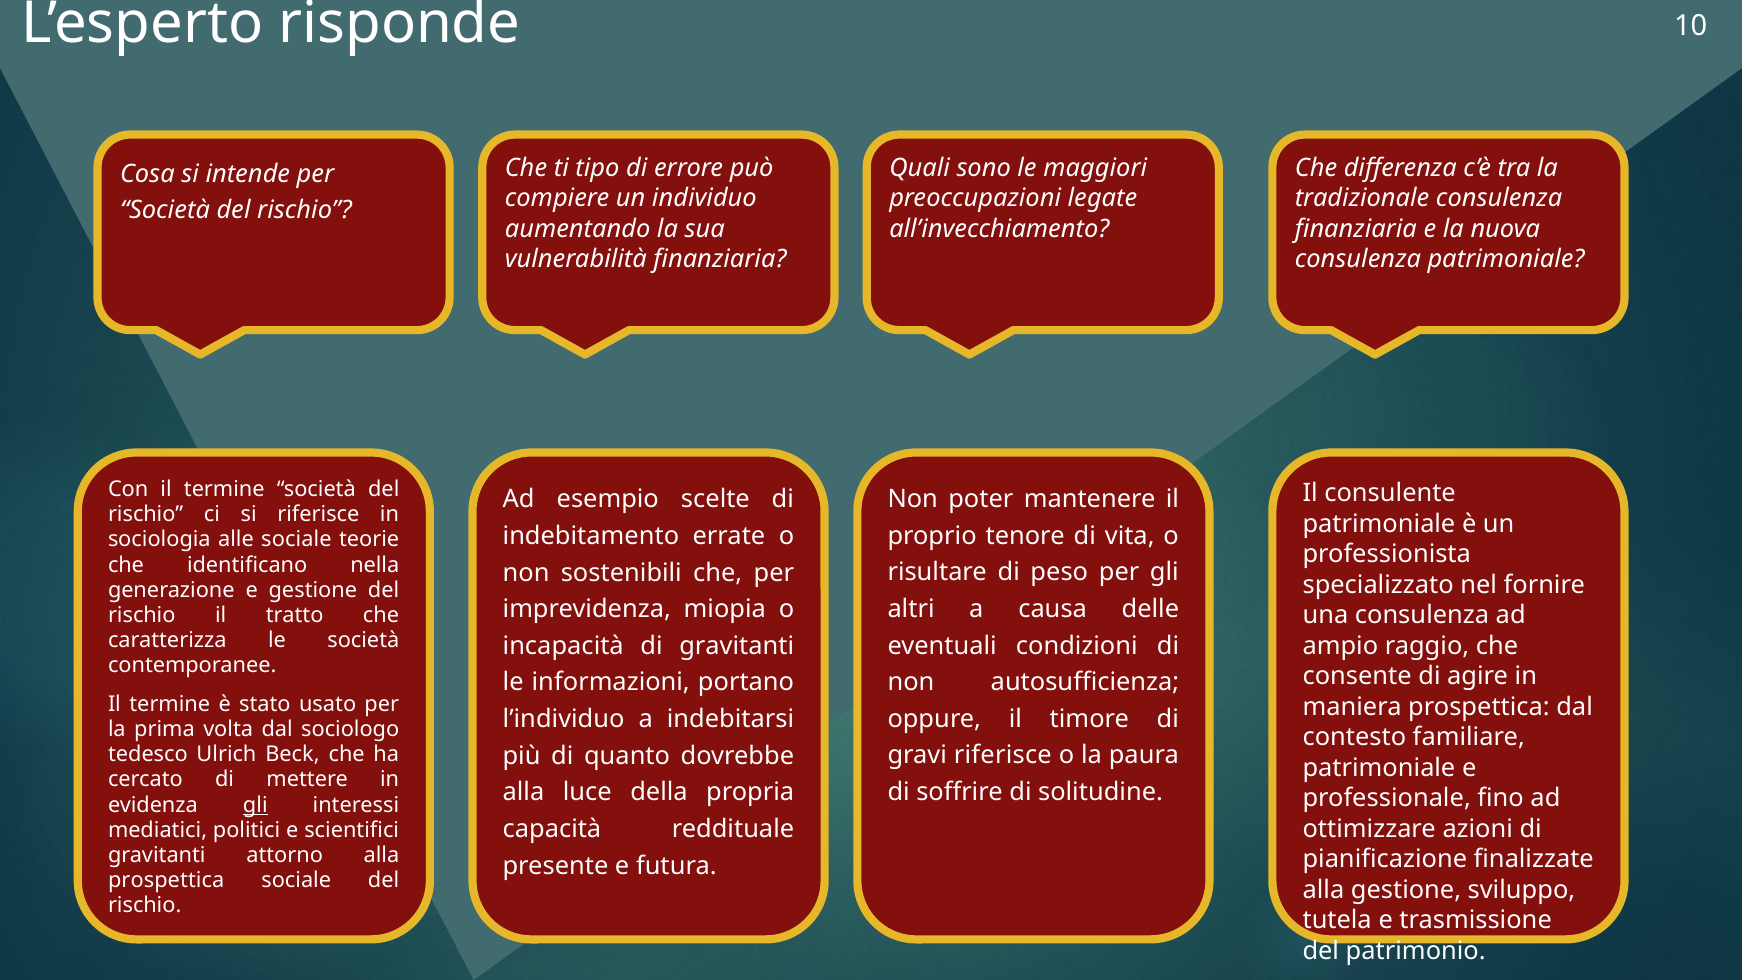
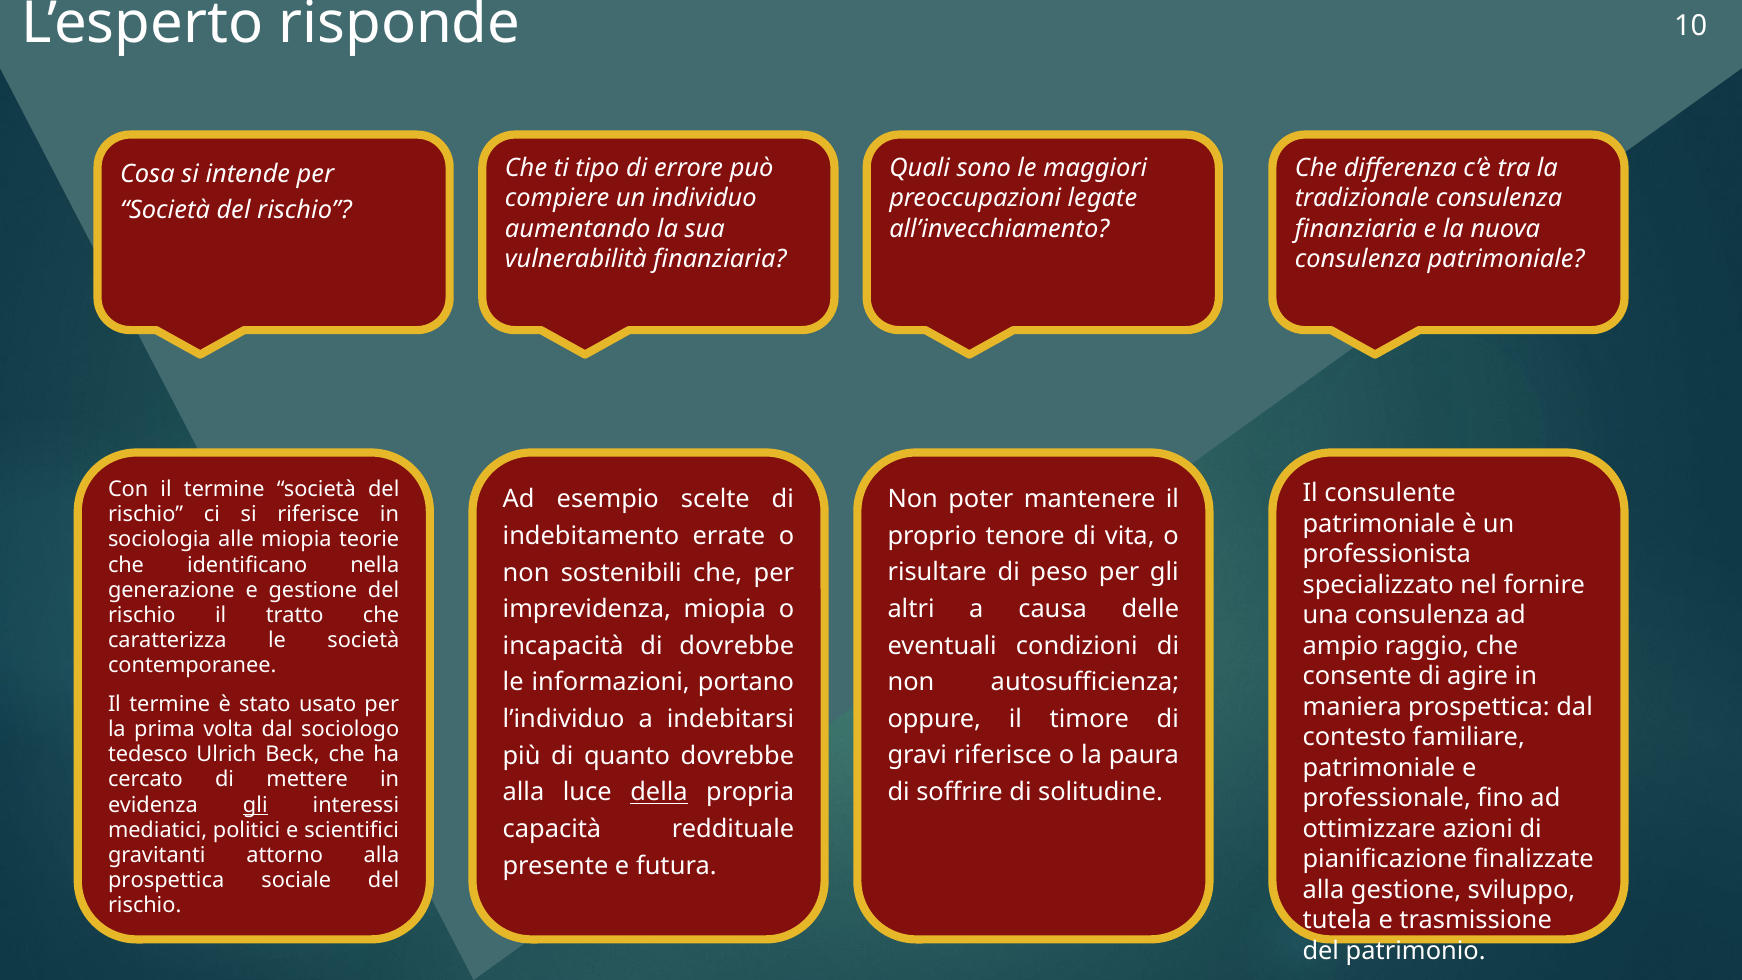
alle sociale: sociale -> miopia
di gravitanti: gravitanti -> dovrebbe
della underline: none -> present
